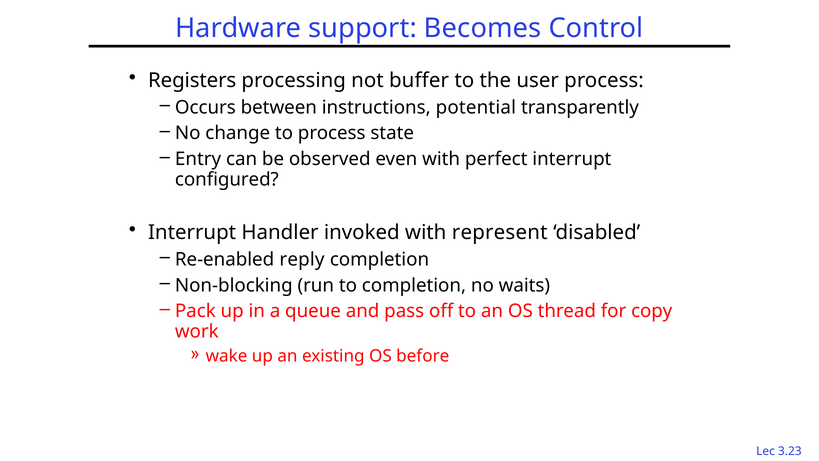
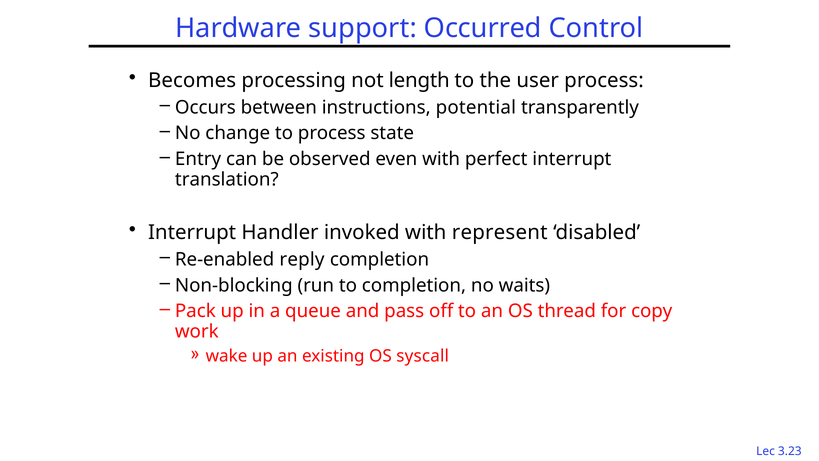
Becomes: Becomes -> Occurred
Registers: Registers -> Becomes
buffer: buffer -> length
configured: configured -> translation
before: before -> syscall
